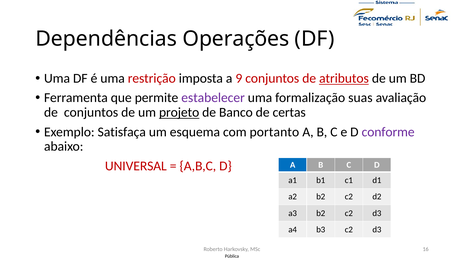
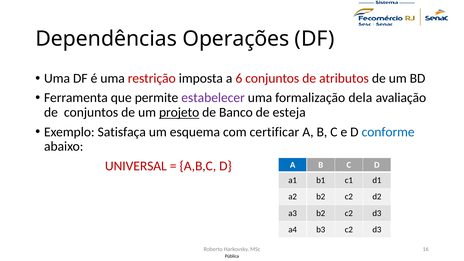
9: 9 -> 6
atributos underline: present -> none
suas: suas -> dela
certas: certas -> esteja
portanto: portanto -> certificar
conforme colour: purple -> blue
